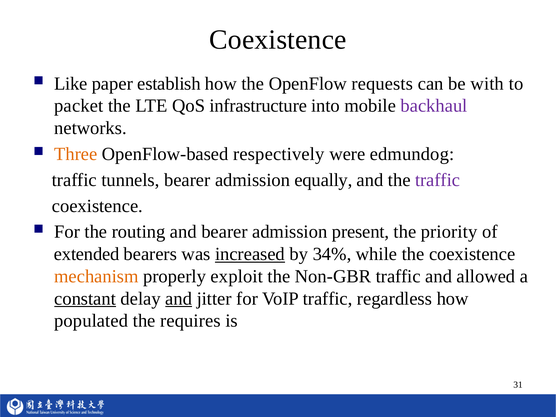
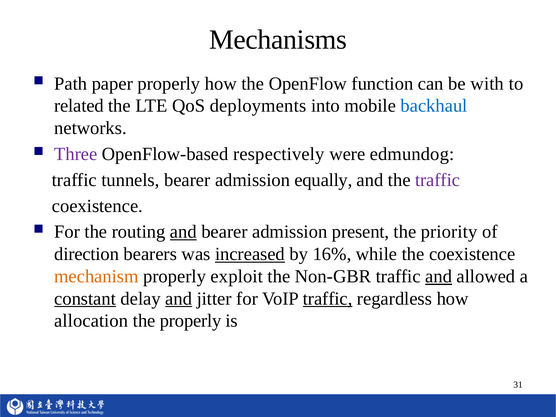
Coexistence at (278, 40): Coexistence -> Mechanisms
Like: Like -> Path
paper establish: establish -> properly
requests: requests -> function
packet: packet -> related
infrastructure: infrastructure -> deployments
backhaul colour: purple -> blue
Three colour: orange -> purple
and at (183, 232) underline: none -> present
extended: extended -> direction
34%: 34% -> 16%
and at (439, 276) underline: none -> present
traffic at (328, 299) underline: none -> present
populated: populated -> allocation
the requires: requires -> properly
